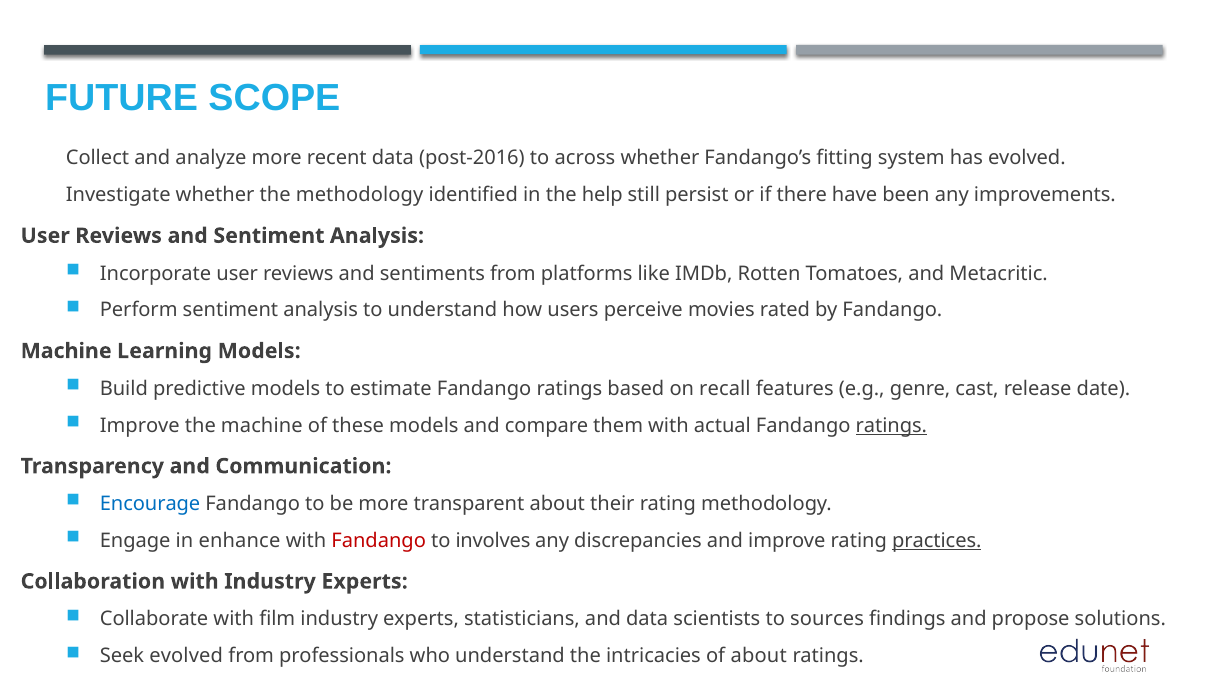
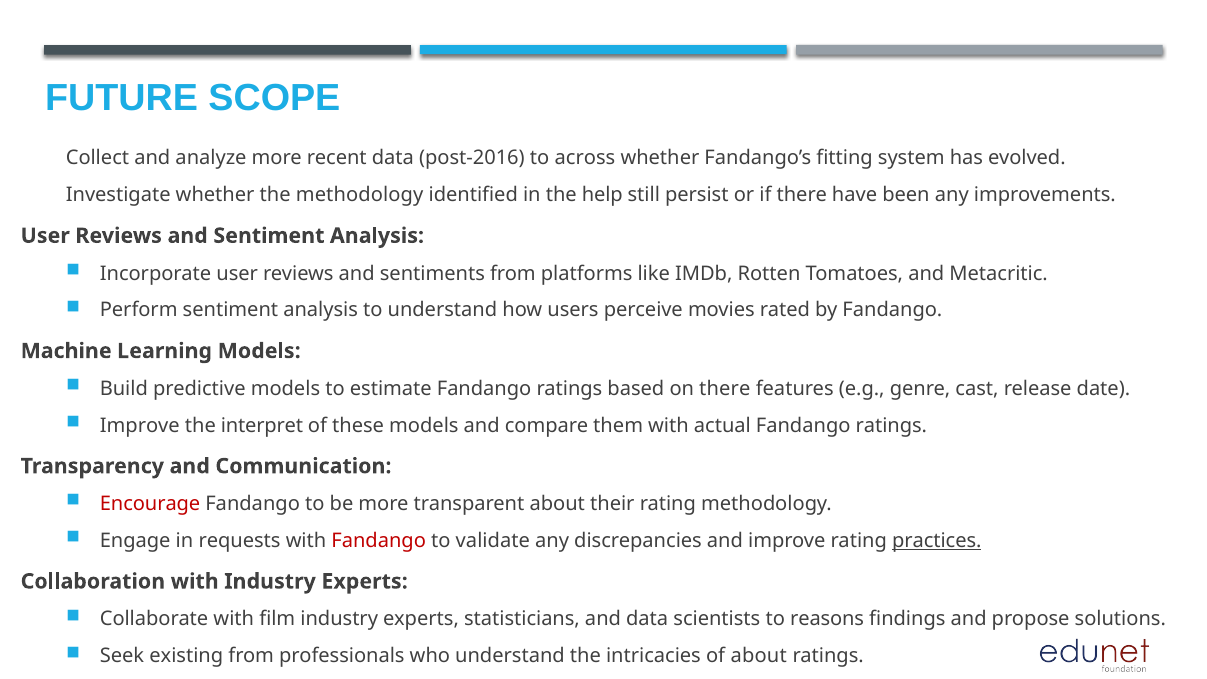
on recall: recall -> there
the machine: machine -> interpret
ratings at (891, 426) underline: present -> none
Encourage colour: blue -> red
enhance: enhance -> requests
involves: involves -> validate
sources: sources -> reasons
Seek evolved: evolved -> existing
